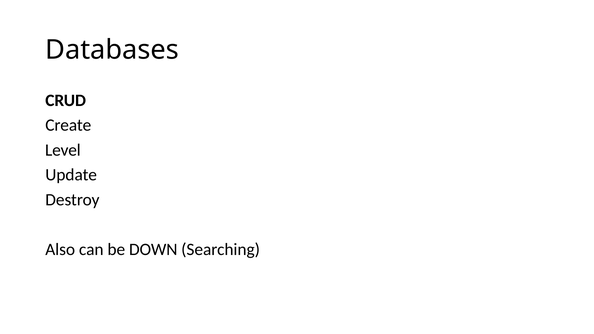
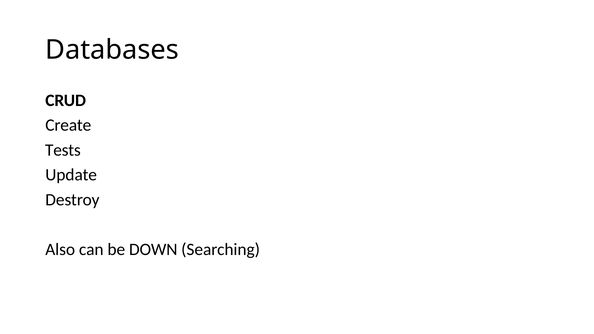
Level: Level -> Tests
